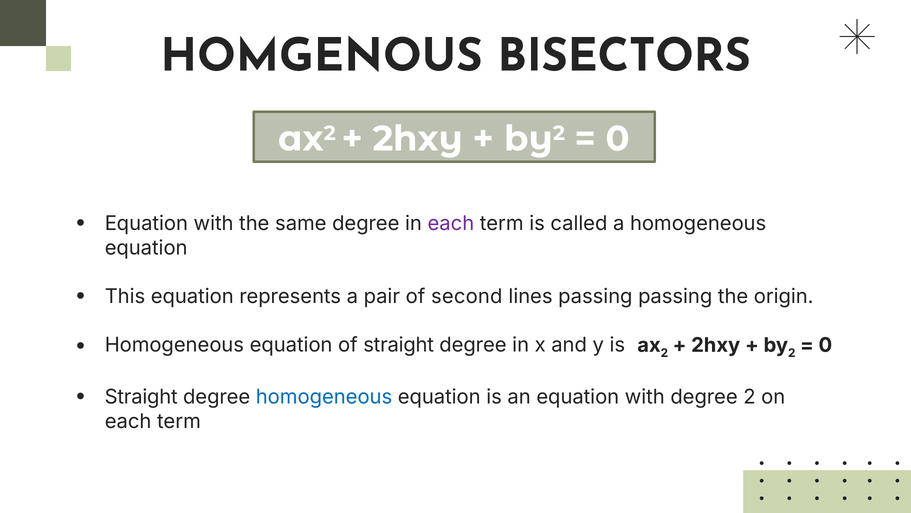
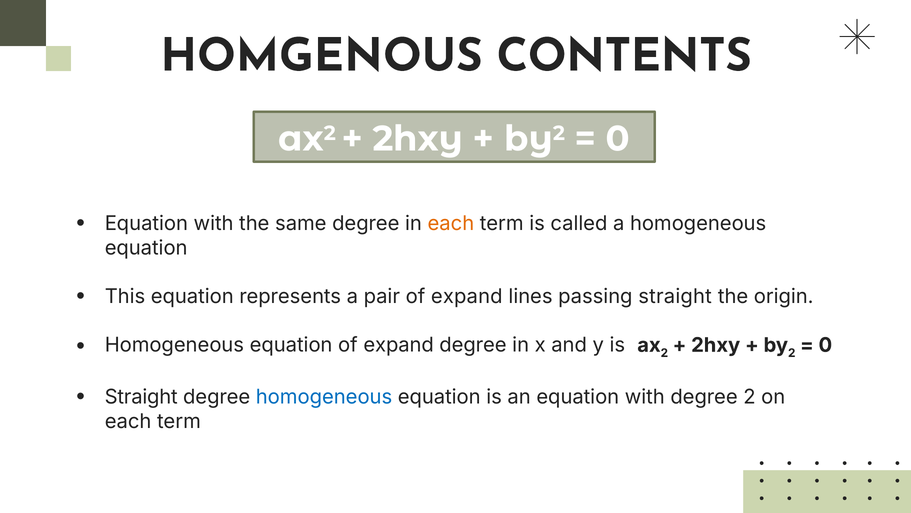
BISECTORS: BISECTORS -> CONTENTS
each at (451, 223) colour: purple -> orange
pair of second: second -> expand
passing passing: passing -> straight
equation of straight: straight -> expand
